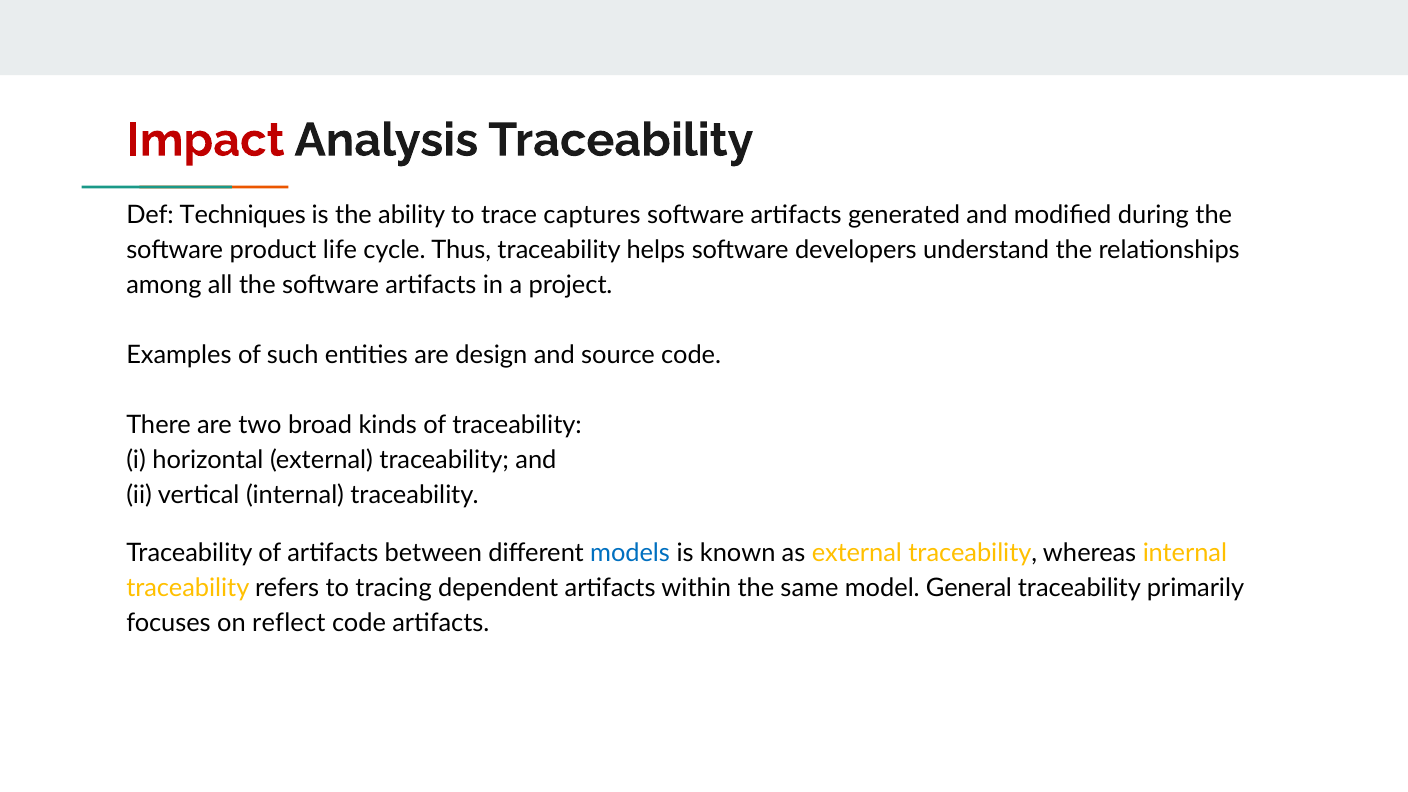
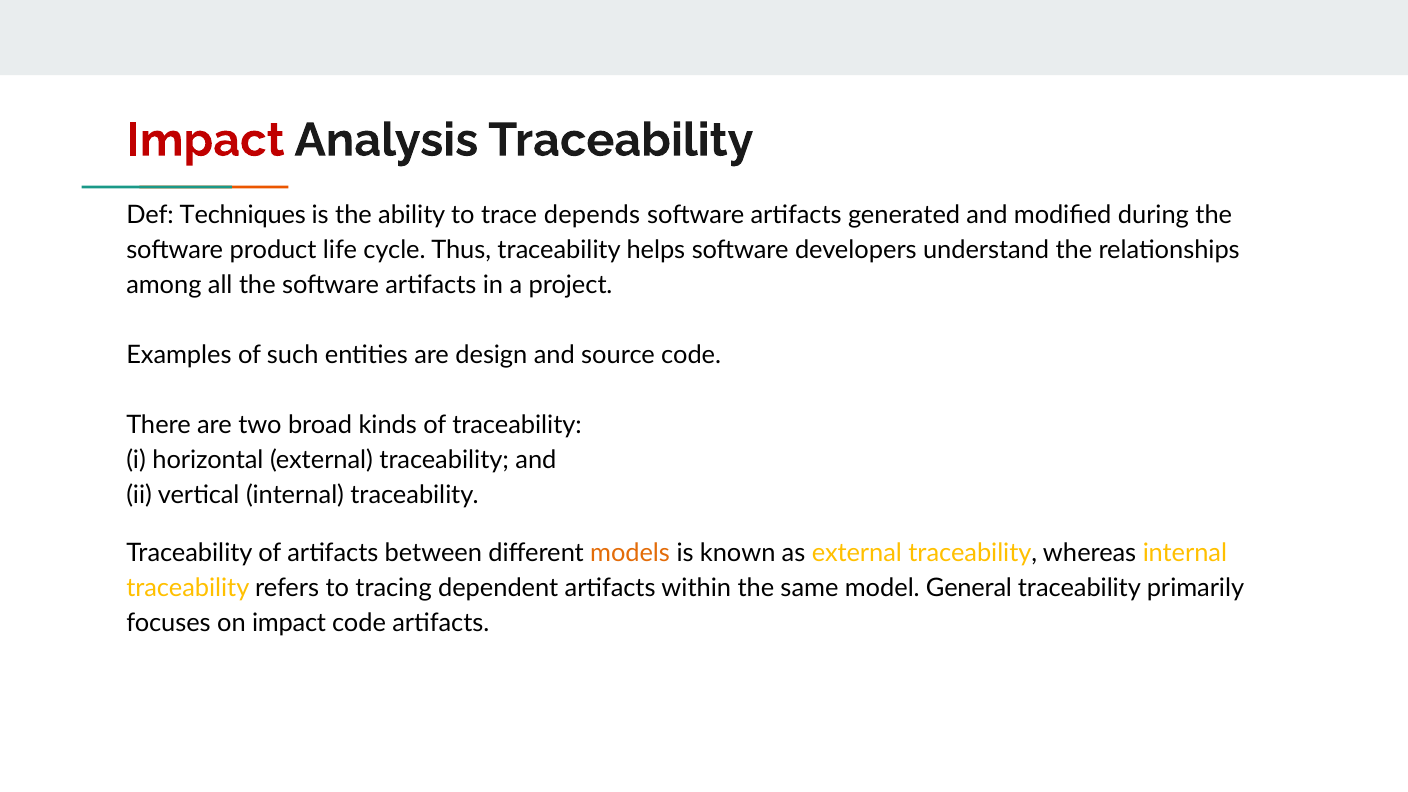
captures: captures -> depends
models colour: blue -> orange
on reflect: reflect -> impact
